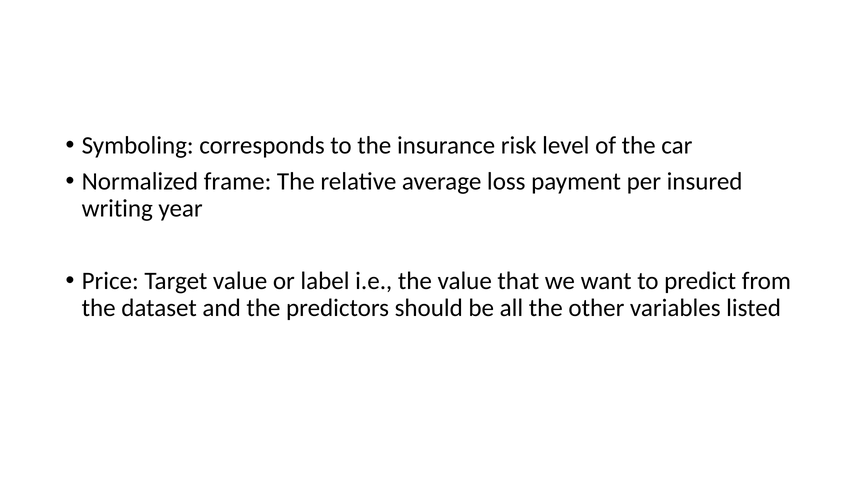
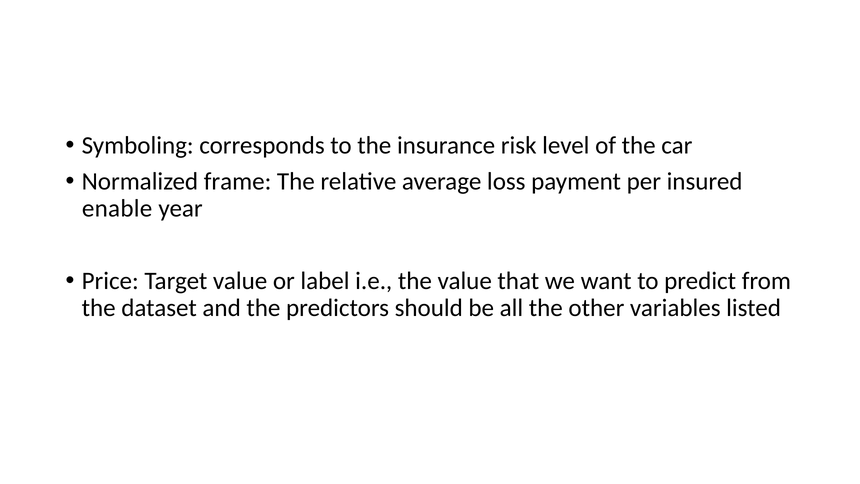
writing: writing -> enable
